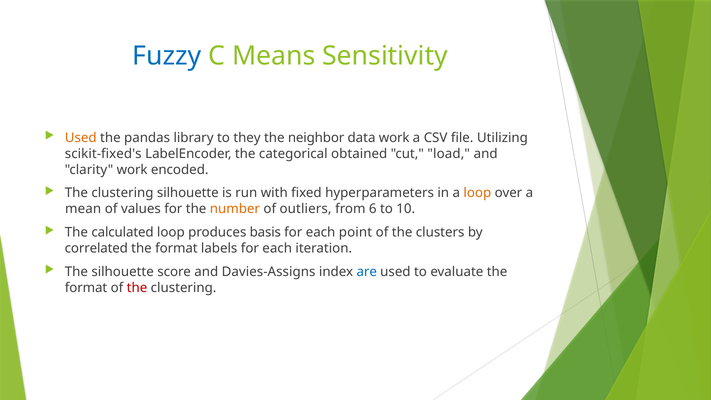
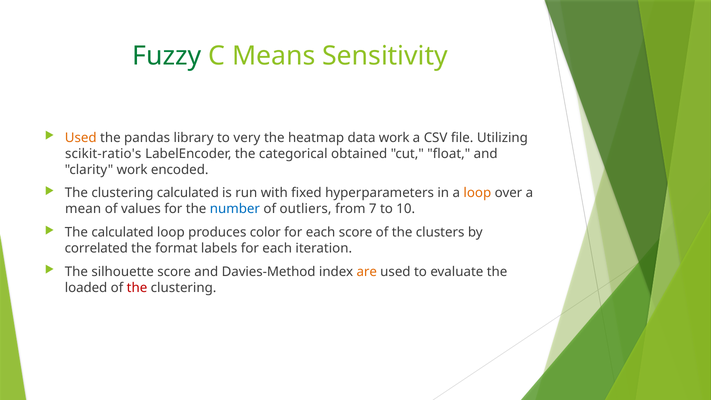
Fuzzy colour: blue -> green
they: they -> very
neighbor: neighbor -> heatmap
scikit-fixed's: scikit-fixed's -> scikit-ratio's
load: load -> float
clustering silhouette: silhouette -> calculated
number colour: orange -> blue
6: 6 -> 7
basis: basis -> color
each point: point -> score
Davies-Assigns: Davies-Assigns -> Davies-Method
are colour: blue -> orange
format at (86, 288): format -> loaded
